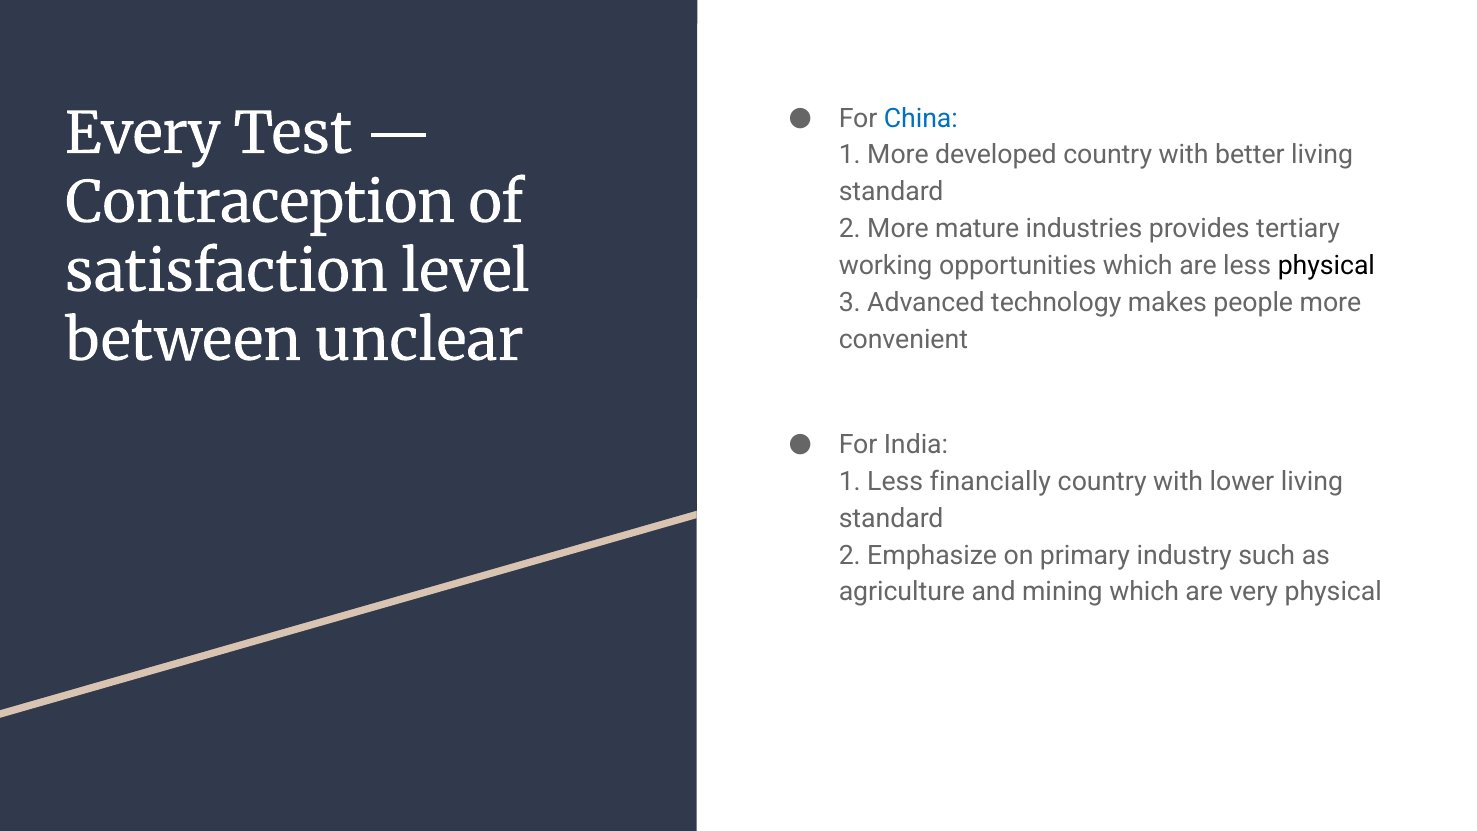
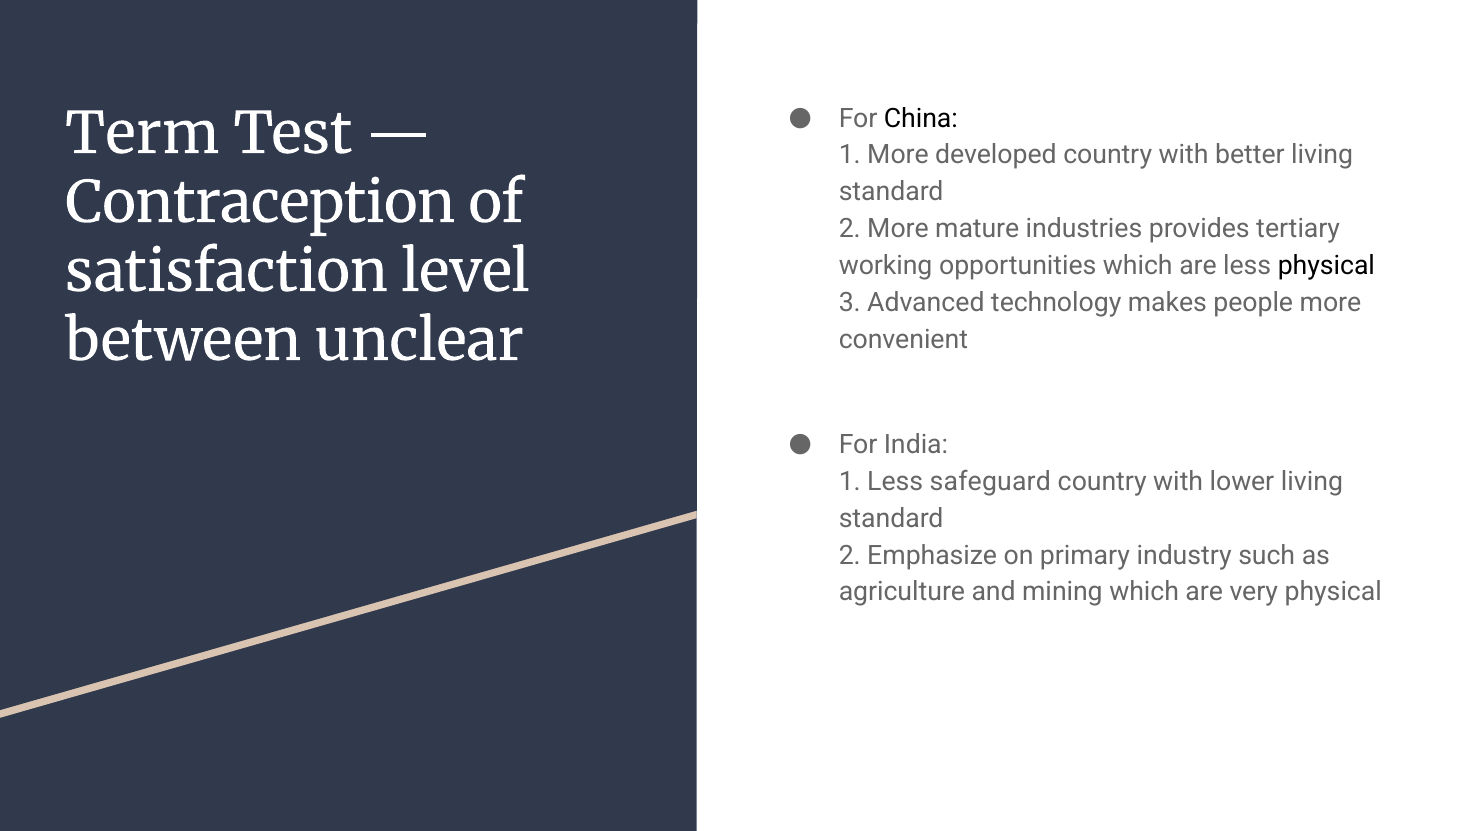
China colour: blue -> black
Every: Every -> Term
financially: financially -> safeguard
